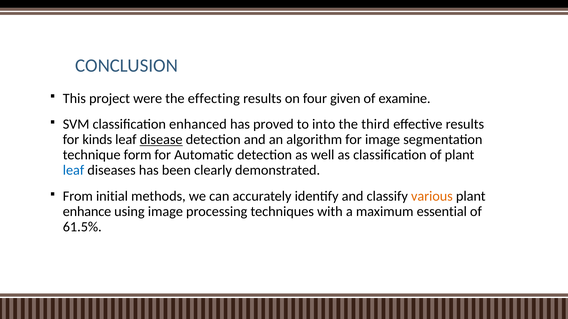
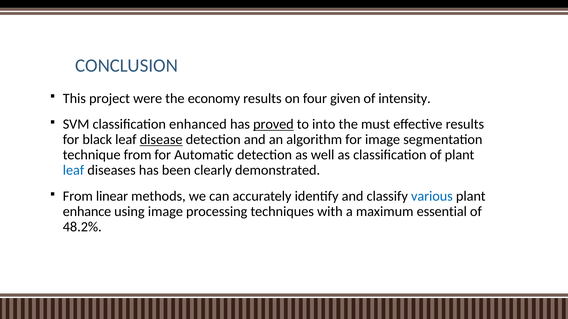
effecting: effecting -> economy
examine: examine -> intensity
proved underline: none -> present
third: third -> must
kinds: kinds -> black
technique form: form -> from
initial: initial -> linear
various colour: orange -> blue
61.5%: 61.5% -> 48.2%
